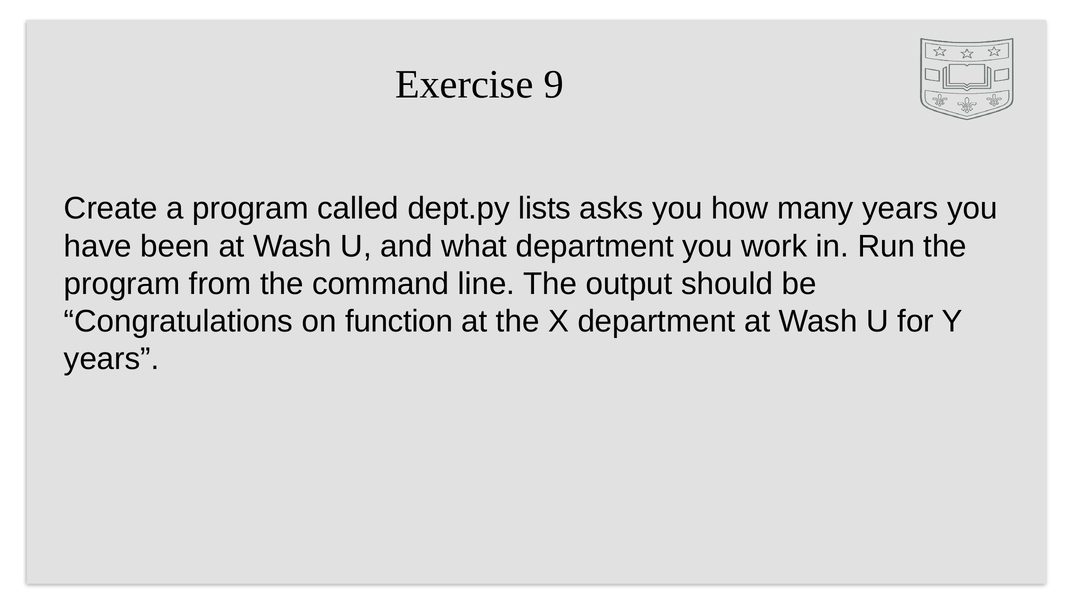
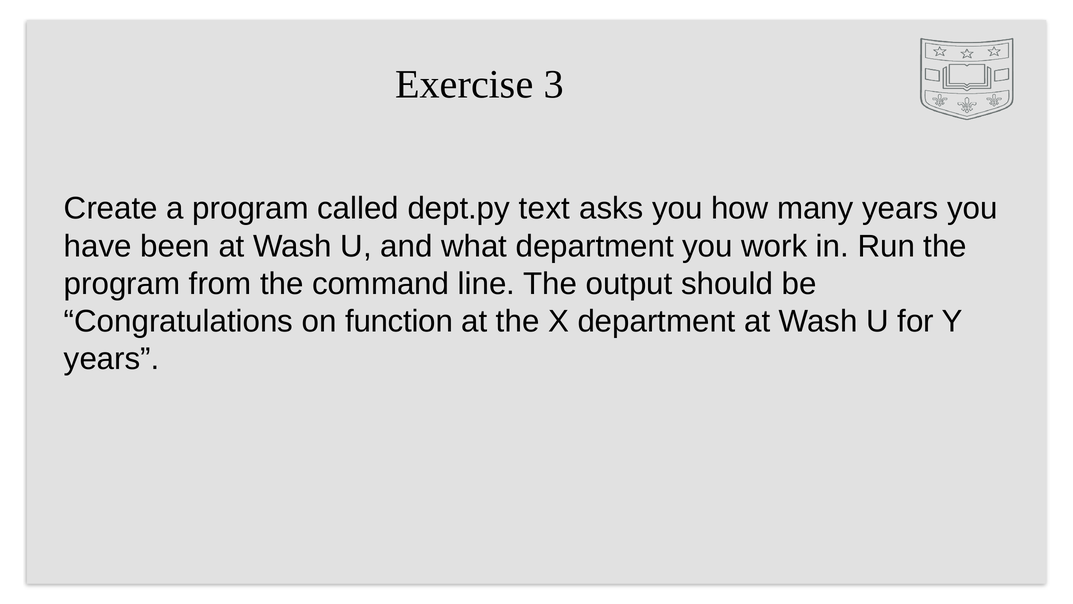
9: 9 -> 3
lists: lists -> text
